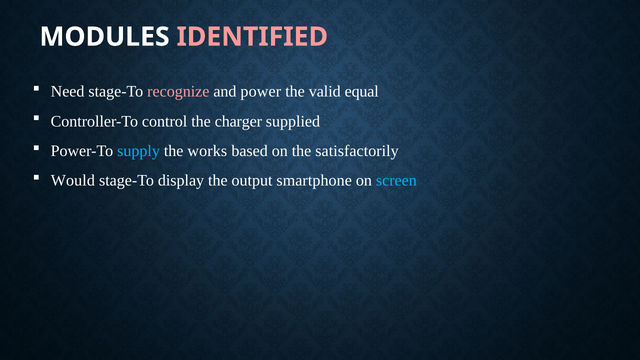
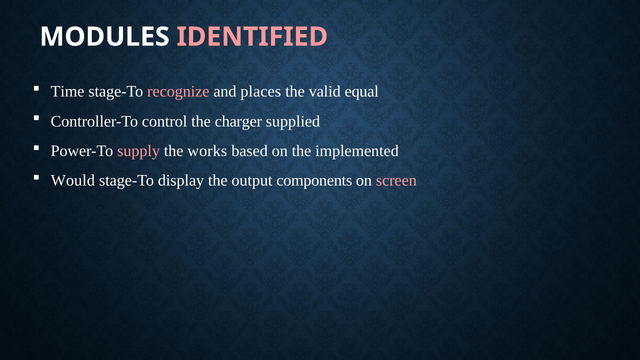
Need: Need -> Time
power: power -> places
supply colour: light blue -> pink
satisfactorily: satisfactorily -> implemented
smartphone: smartphone -> components
screen colour: light blue -> pink
